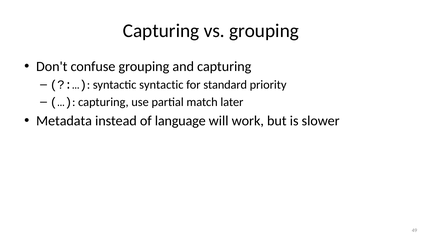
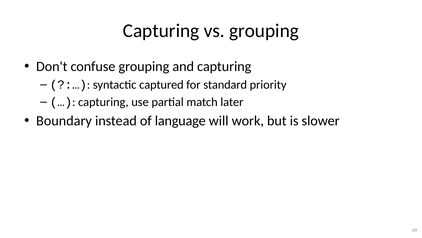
syntactic syntactic: syntactic -> captured
Metadata: Metadata -> Boundary
